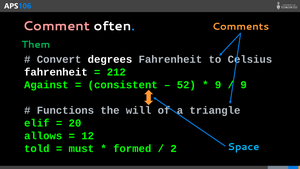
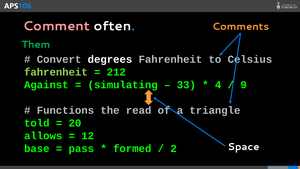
fahrenheit at (56, 72) colour: white -> light green
consistent: consistent -> simulating
52: 52 -> 33
9 at (218, 85): 9 -> 4
will: will -> read
elif: elif -> told
Space colour: light blue -> white
told: told -> base
must: must -> pass
